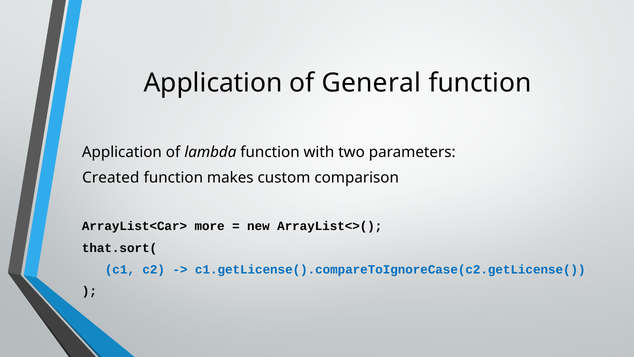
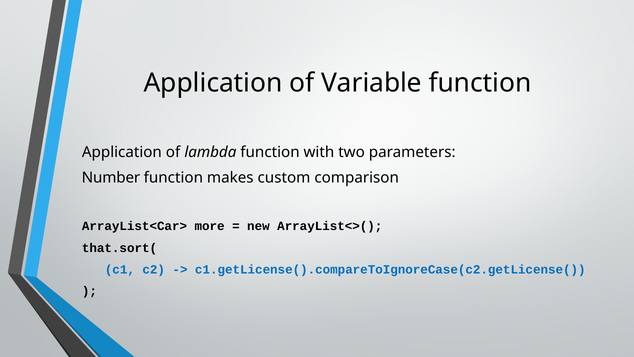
General: General -> Variable
Created: Created -> Number
